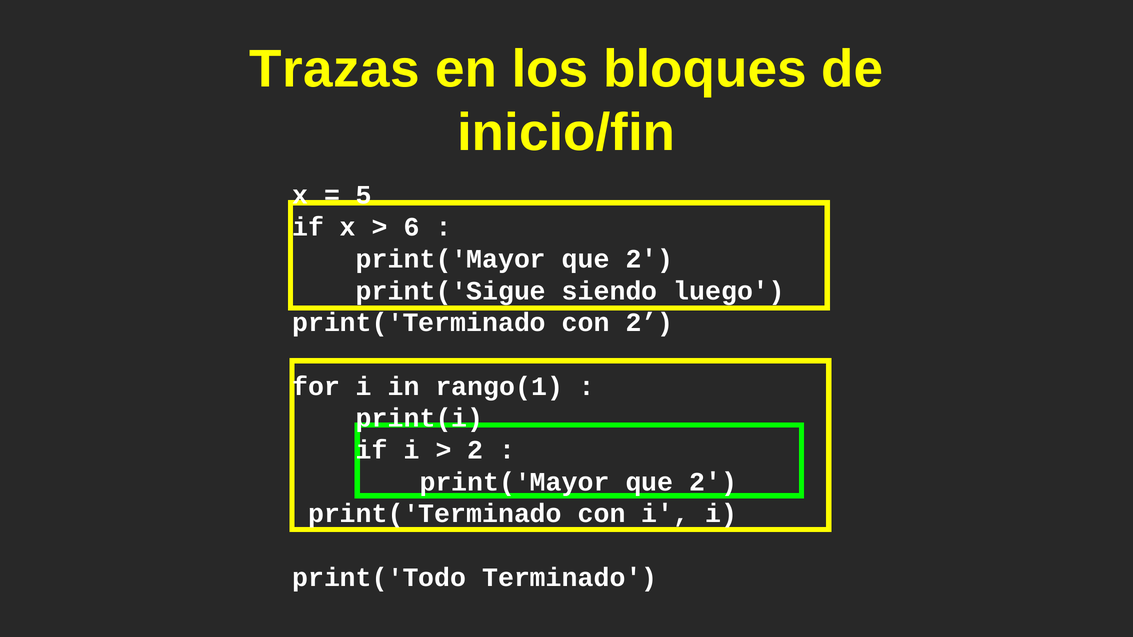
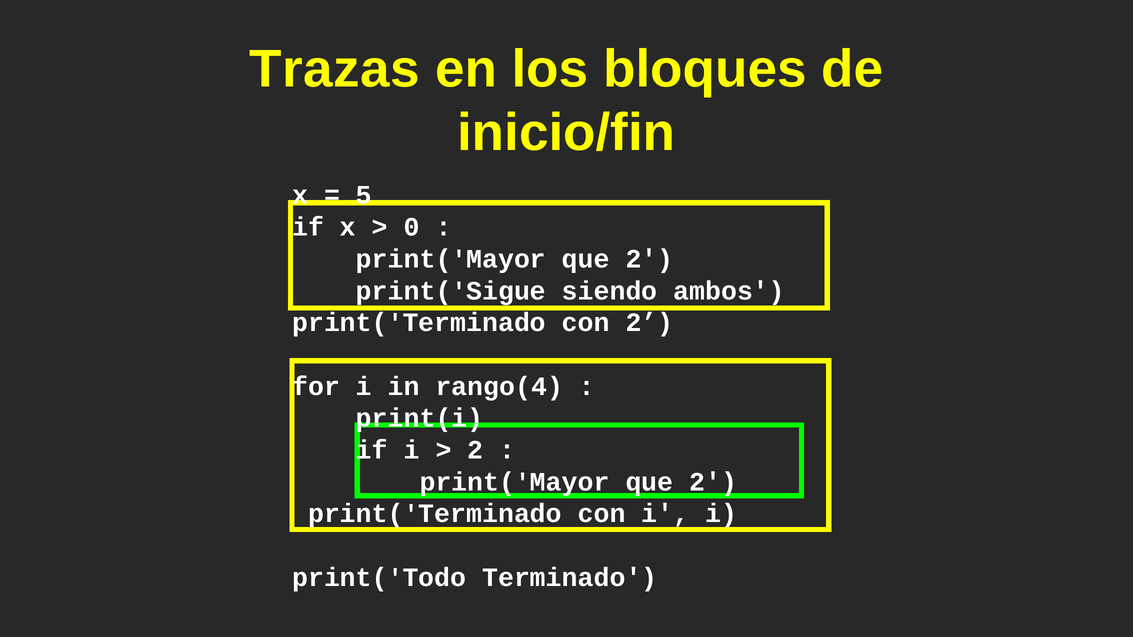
6: 6 -> 0
luego: luego -> ambos
rango(1: rango(1 -> rango(4
